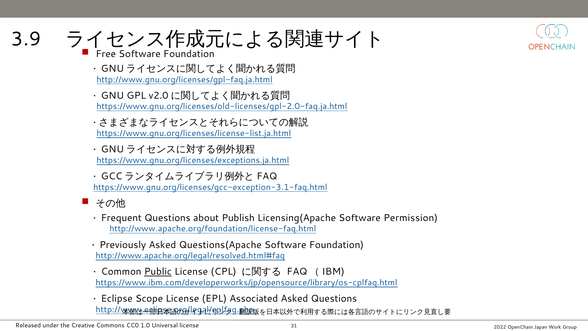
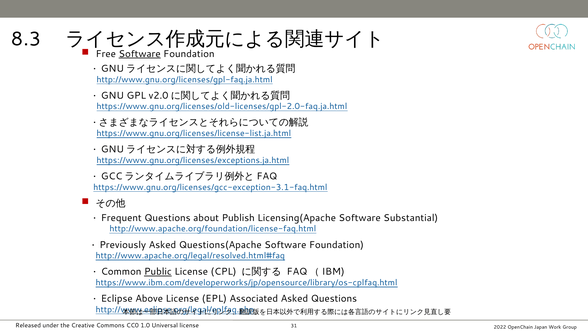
3.9: 3.9 -> 8.3
Software at (140, 54) underline: none -> present
Permission: Permission -> Substantial
Scope: Scope -> Above
